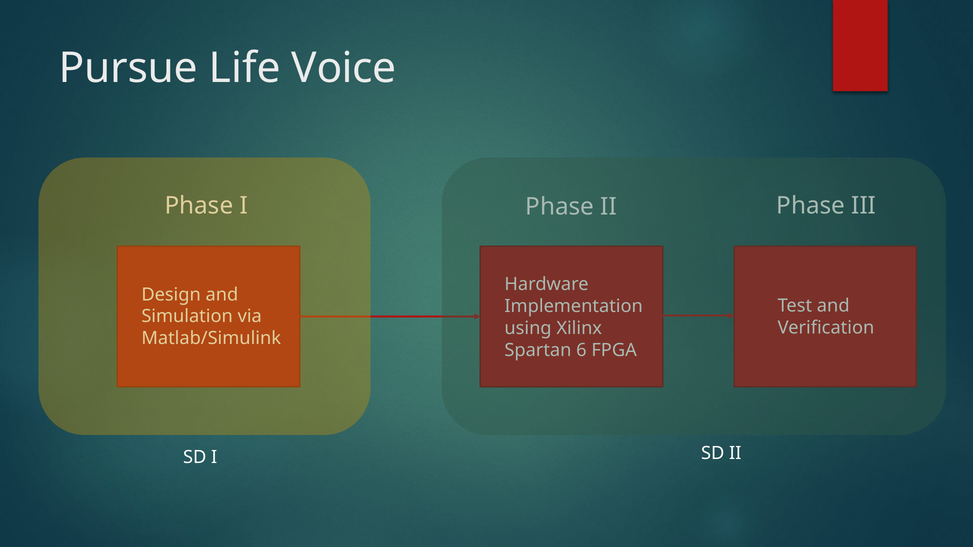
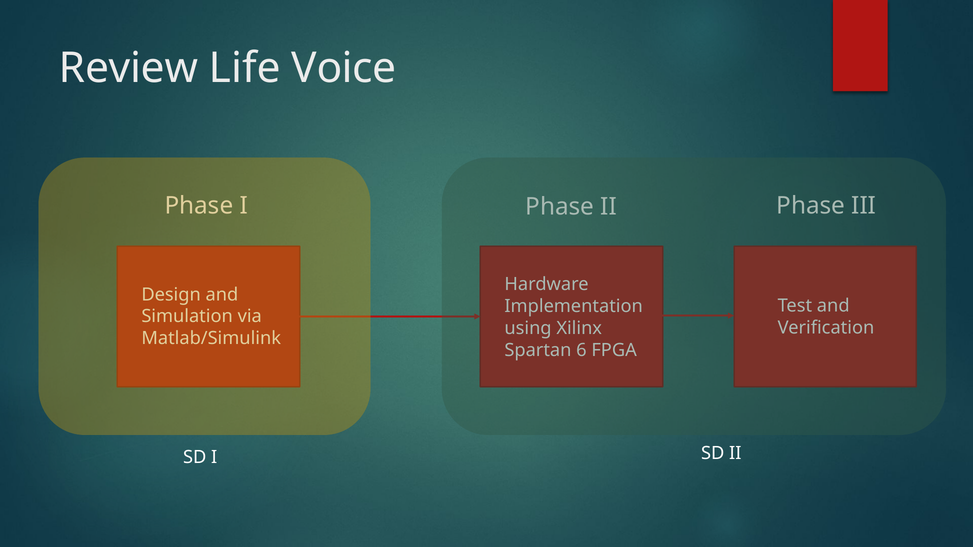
Pursue: Pursue -> Review
